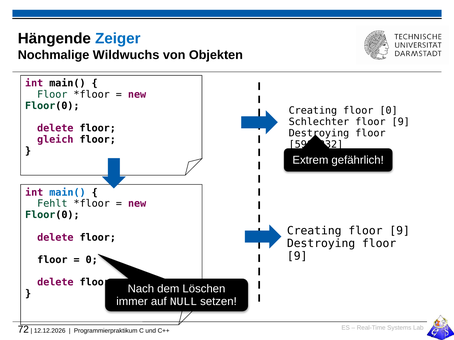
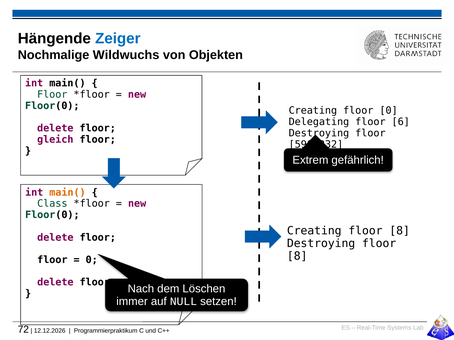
Schlechter: Schlechter -> Delegating
9 at (401, 122): 9 -> 6
main( at (67, 193) colour: blue -> orange
Fehlt: Fehlt -> Class
Creating floor 9: 9 -> 8
9 at (297, 256): 9 -> 8
